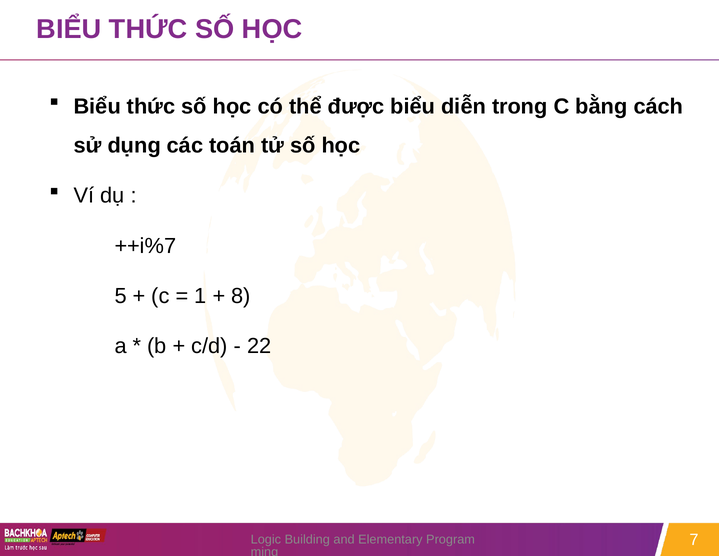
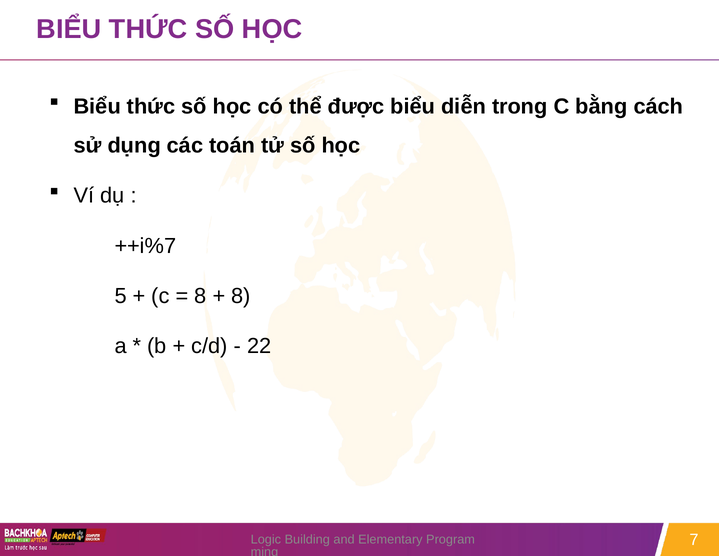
1 at (200, 296): 1 -> 8
